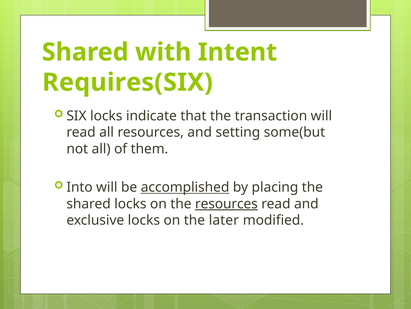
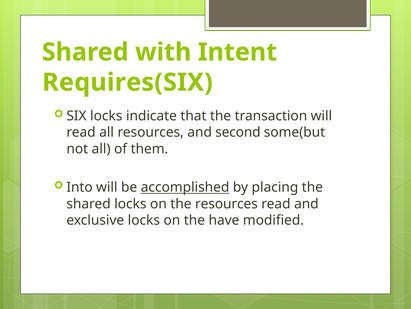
setting: setting -> second
resources at (226, 203) underline: present -> none
later: later -> have
